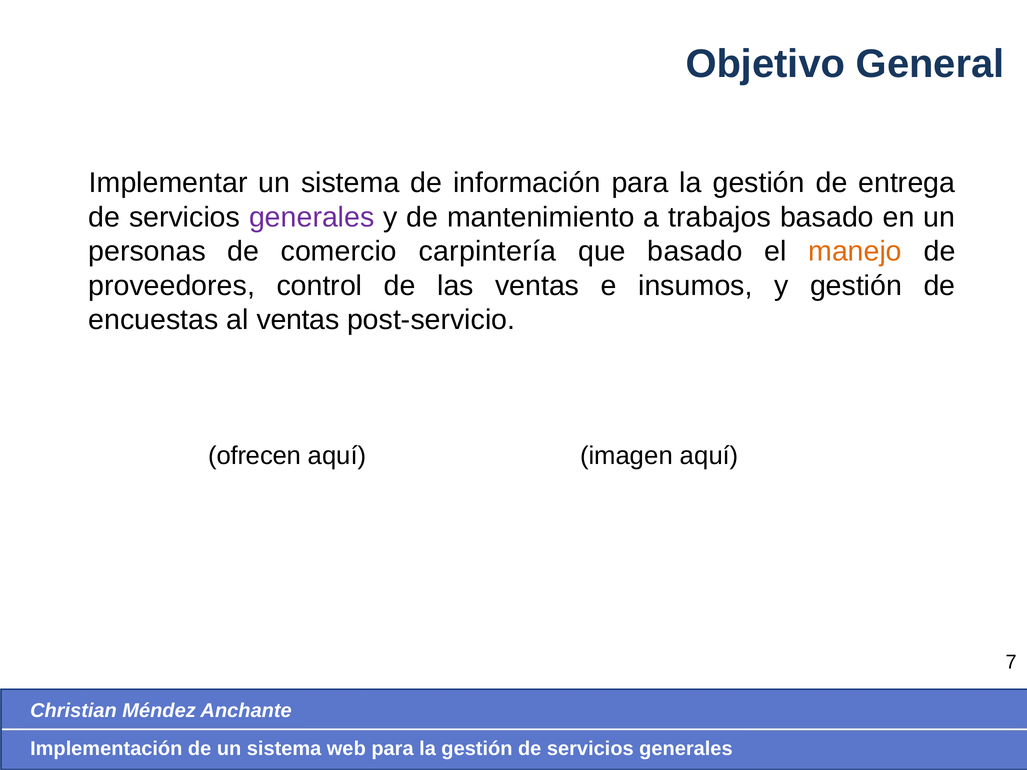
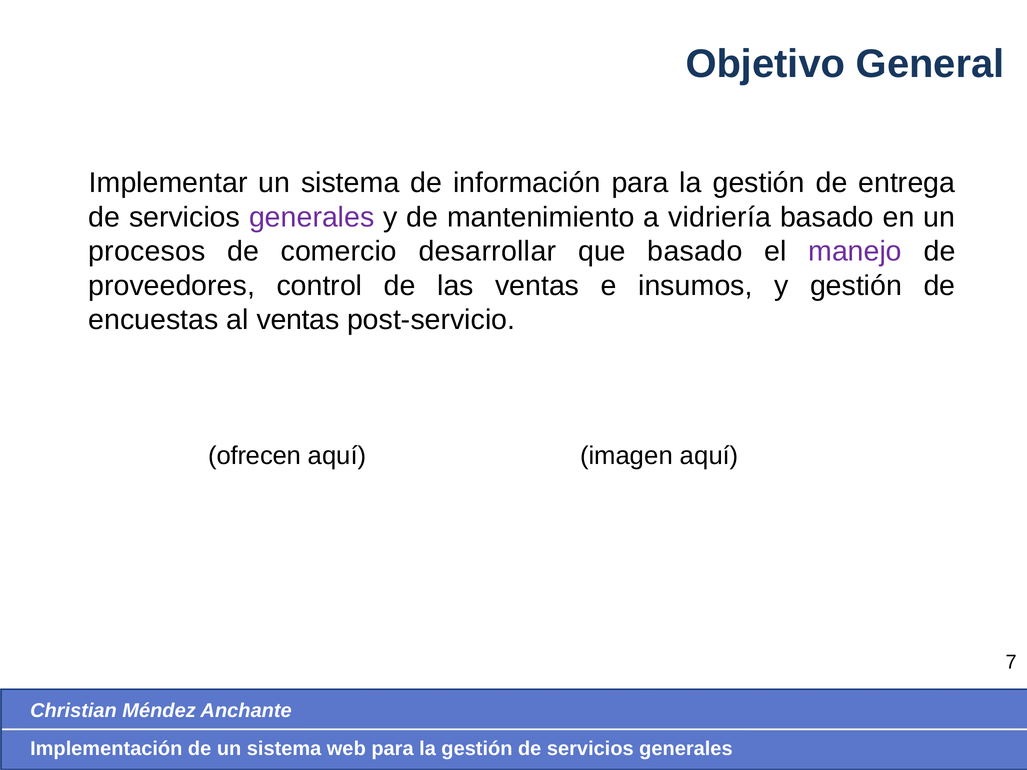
trabajos: trabajos -> vidriería
personas: personas -> procesos
carpintería: carpintería -> desarrollar
manejo colour: orange -> purple
